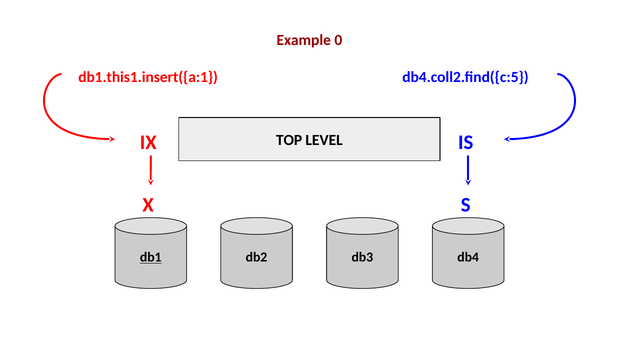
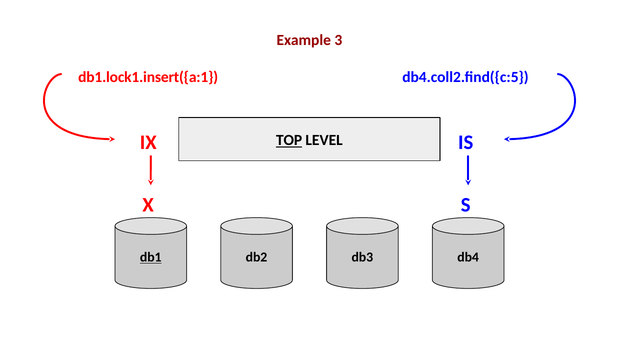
0: 0 -> 3
db1.this1.insert({a:1: db1.this1.insert({a:1 -> db1.lock1.insert({a:1
TOP underline: none -> present
